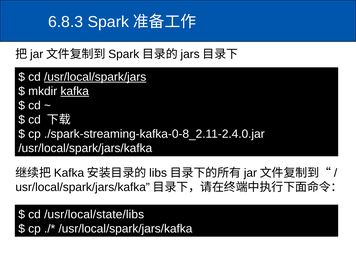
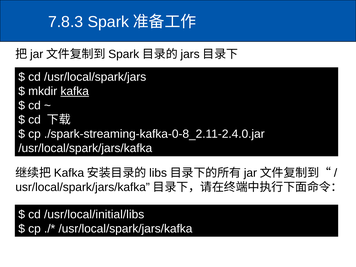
6.8.3: 6.8.3 -> 7.8.3
/usr/local/spark/jars underline: present -> none
/usr/local/state/libs: /usr/local/state/libs -> /usr/local/initial/libs
